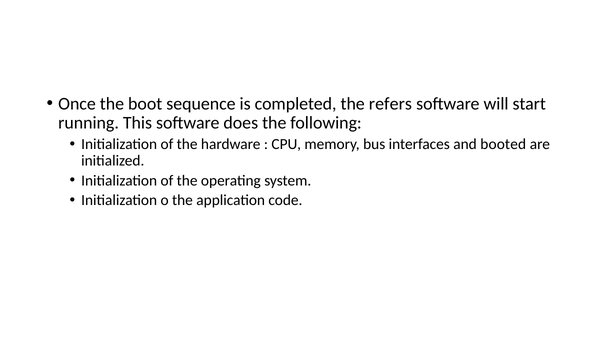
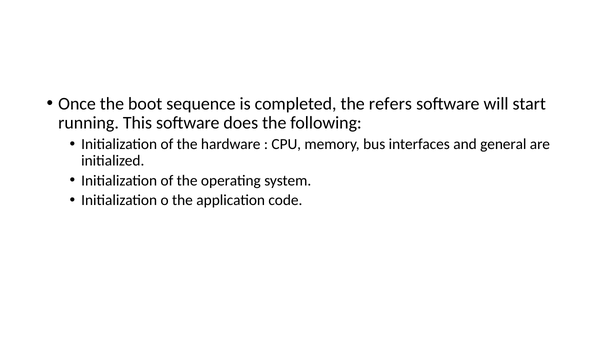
booted: booted -> general
